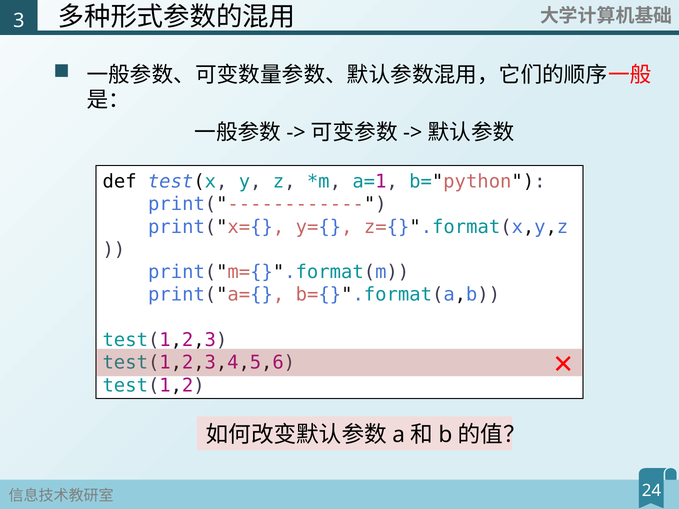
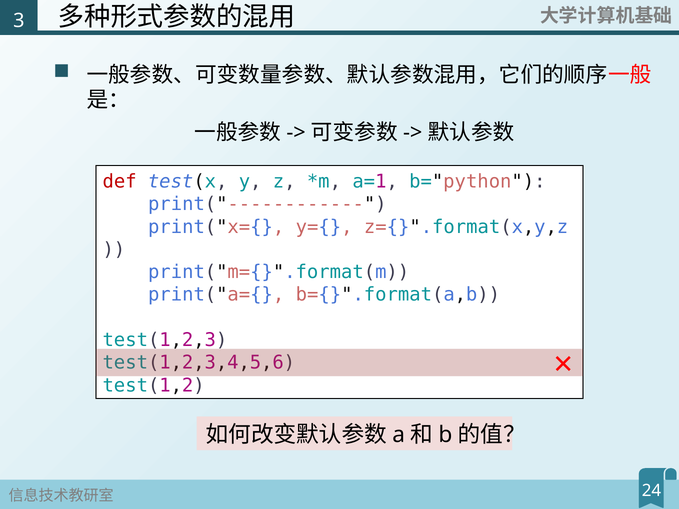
def colour: black -> red
